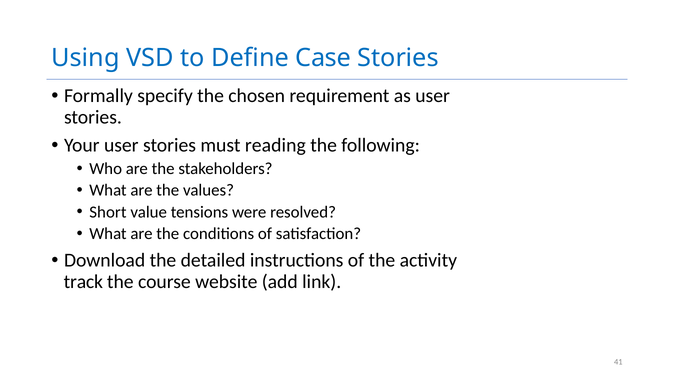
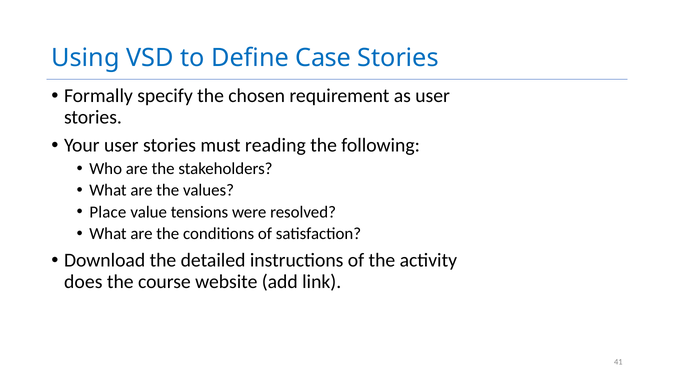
Short: Short -> Place
track: track -> does
